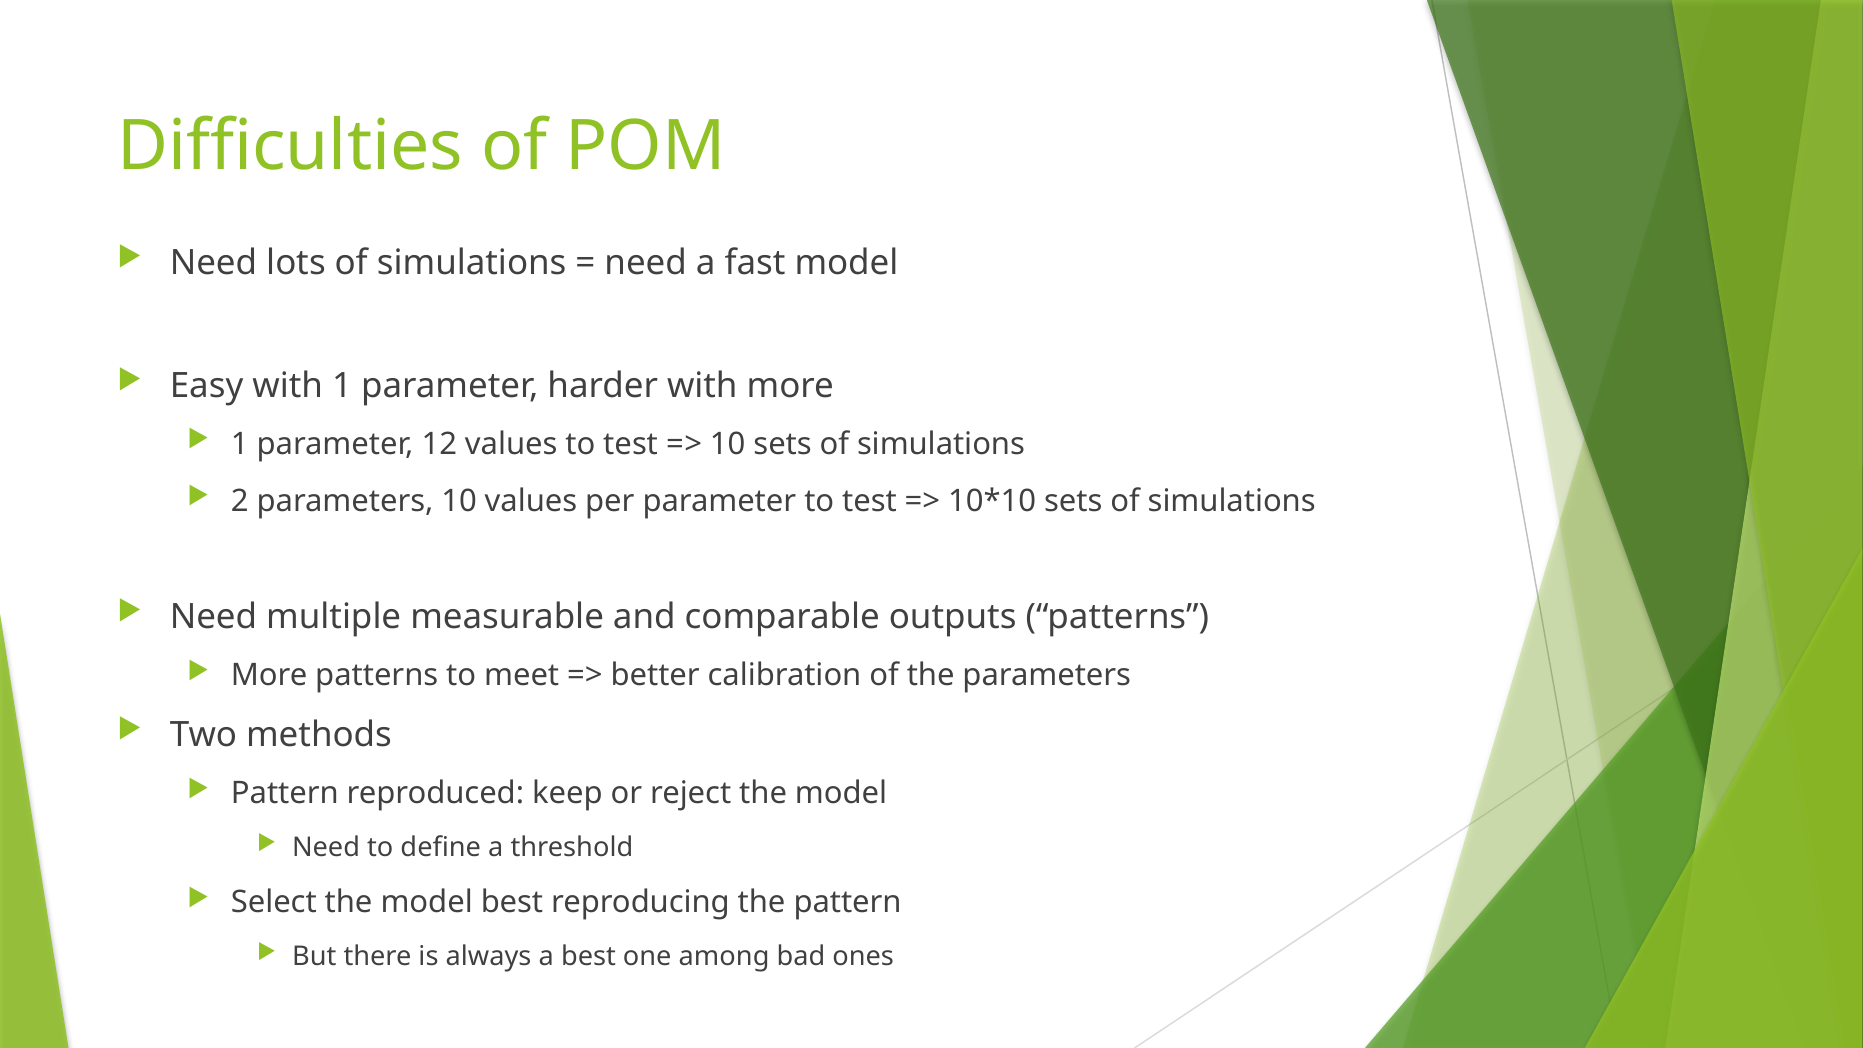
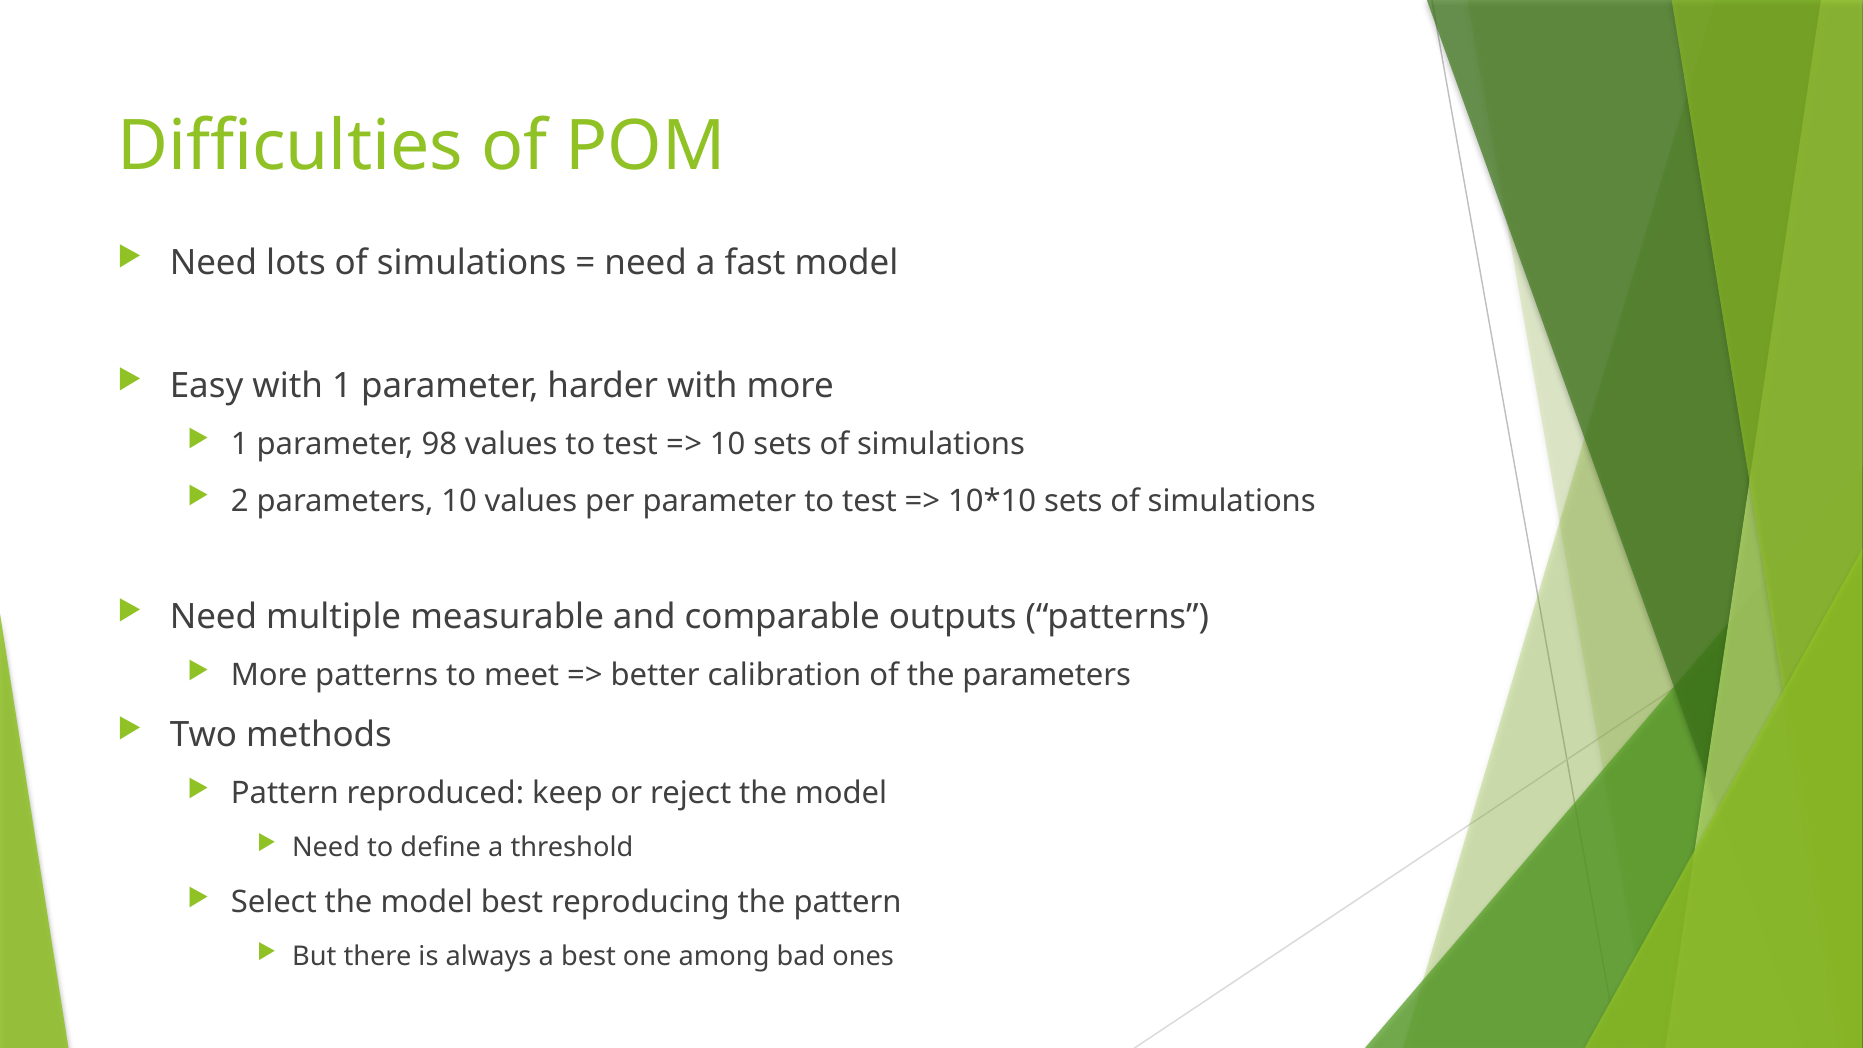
12: 12 -> 98
